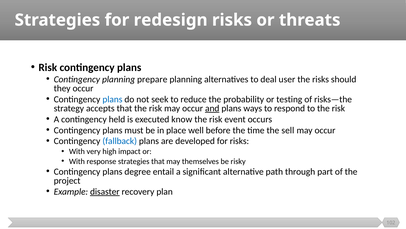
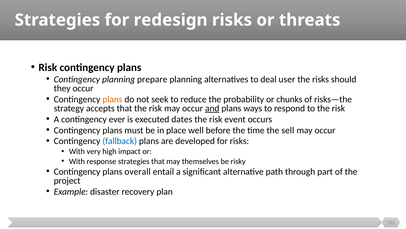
plans at (112, 99) colour: blue -> orange
testing: testing -> chunks
held: held -> ever
know: know -> dates
degree: degree -> overall
disaster underline: present -> none
